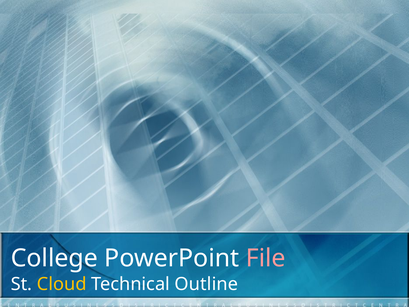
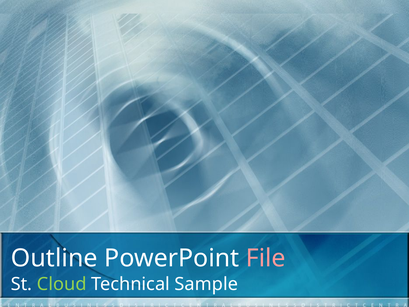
College: College -> Outline
Cloud colour: yellow -> light green
Outline: Outline -> Sample
